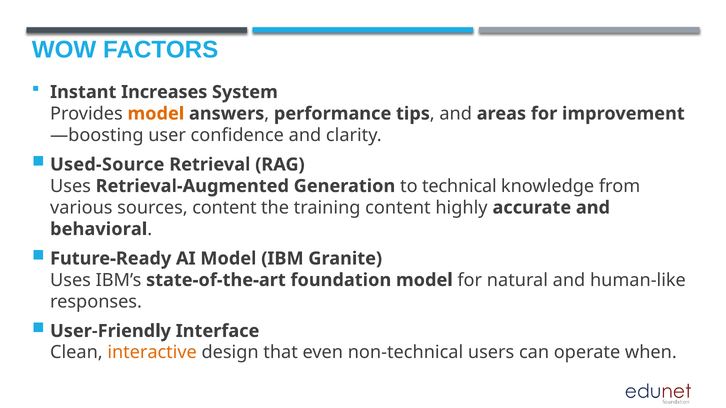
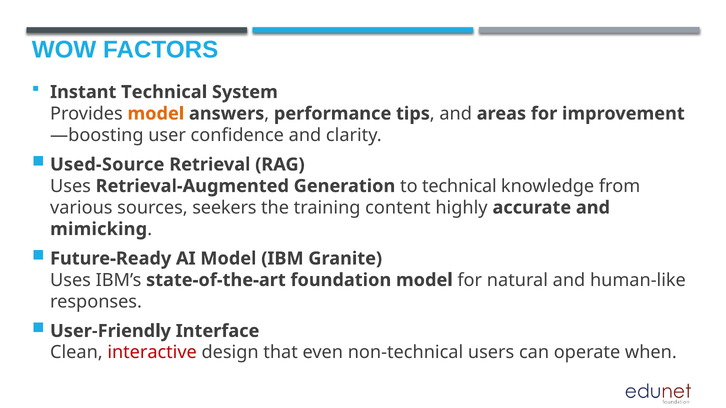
Instant Increases: Increases -> Technical
sources content: content -> seekers
behavioral: behavioral -> mimicking
interactive colour: orange -> red
